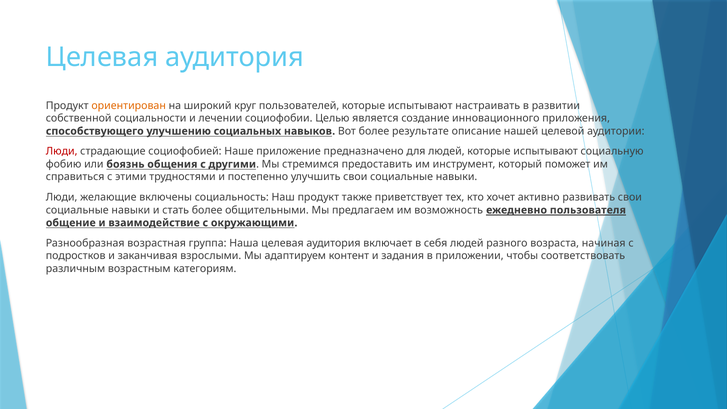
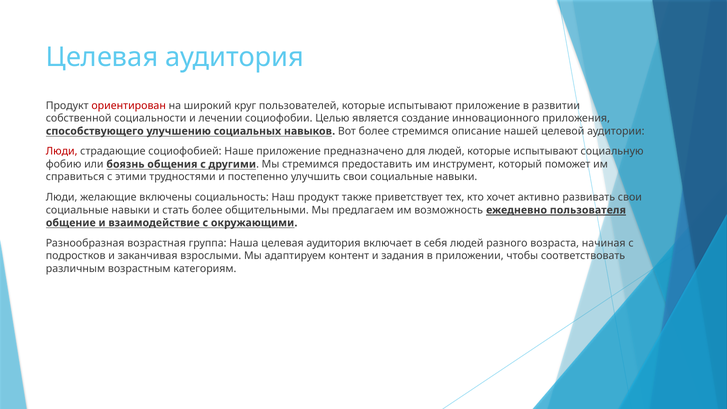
ориентирован colour: orange -> red
испытывают настраивать: настраивать -> приложение
более результате: результате -> стремимся
